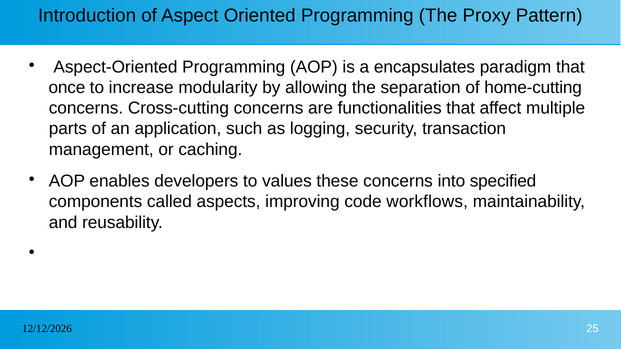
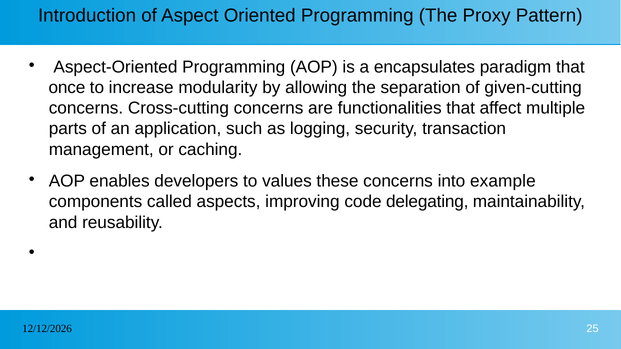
home-cutting: home-cutting -> given-cutting
specified: specified -> example
workflows: workflows -> delegating
